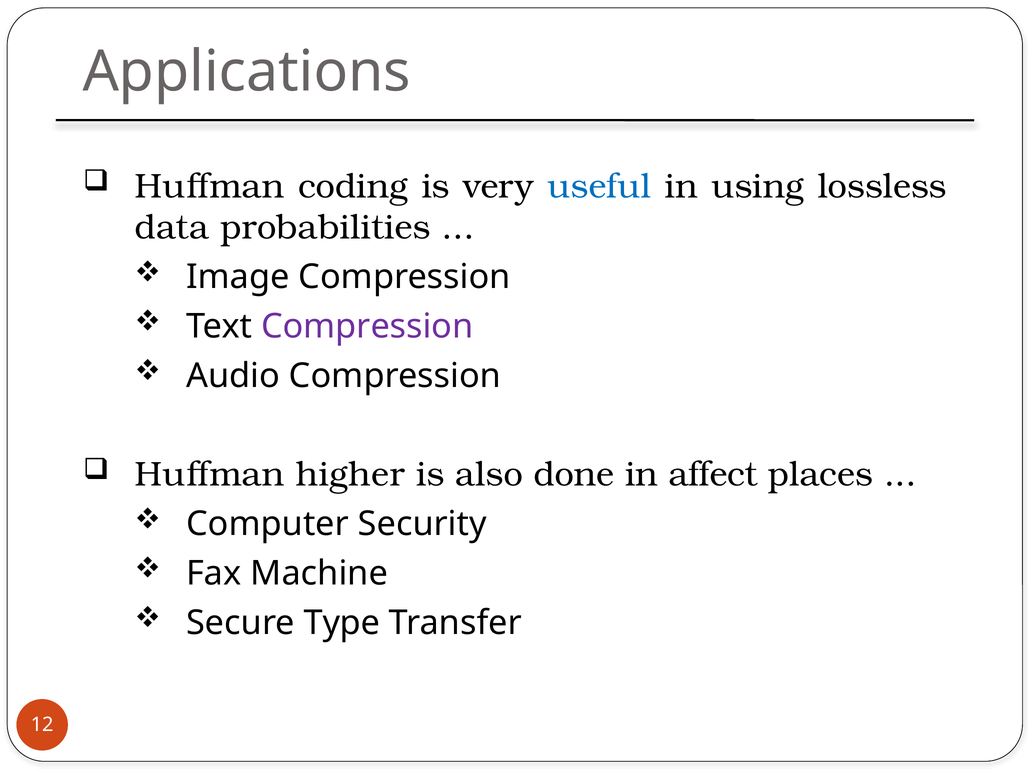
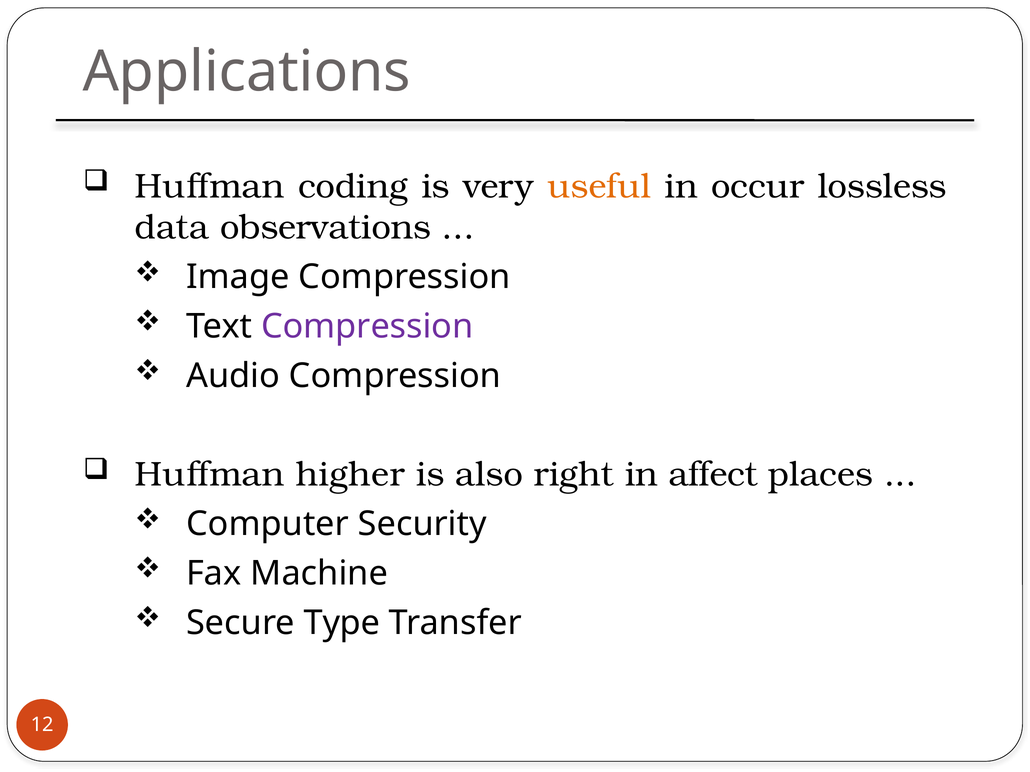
useful colour: blue -> orange
using: using -> occur
probabilities: probabilities -> observations
done: done -> right
